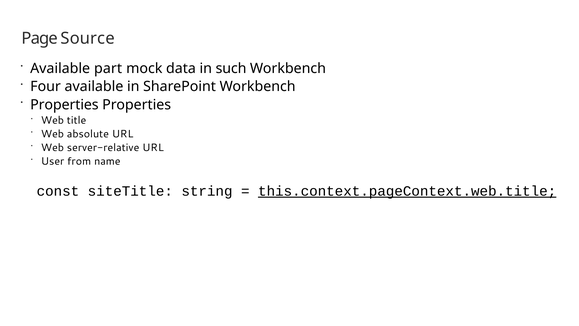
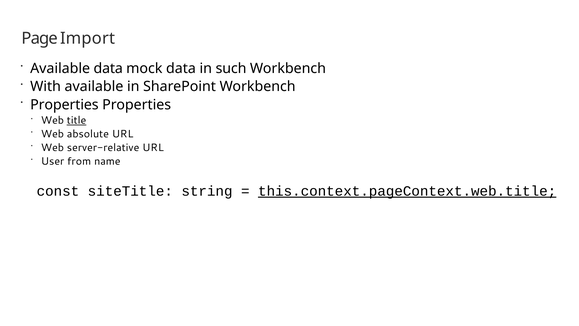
Source: Source -> Import
Available part: part -> data
Four: Four -> With
title underline: none -> present
